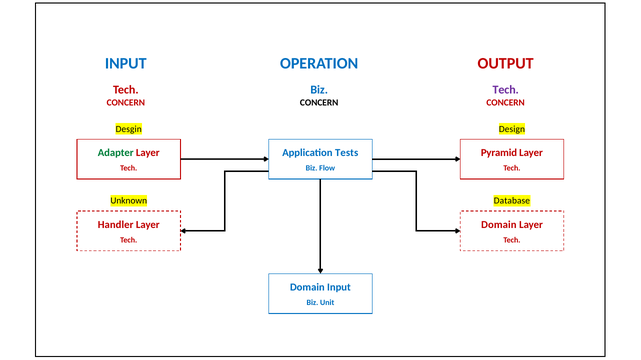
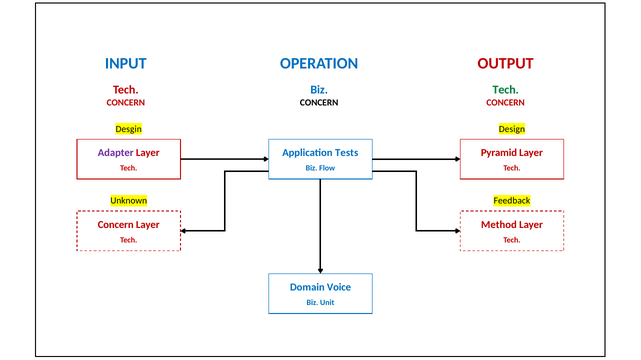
Tech at (506, 90) colour: purple -> green
Adapter colour: green -> purple
Database: Database -> Feedback
Handler at (116, 225): Handler -> Concern
Domain at (499, 225): Domain -> Method
Domain Input: Input -> Voice
